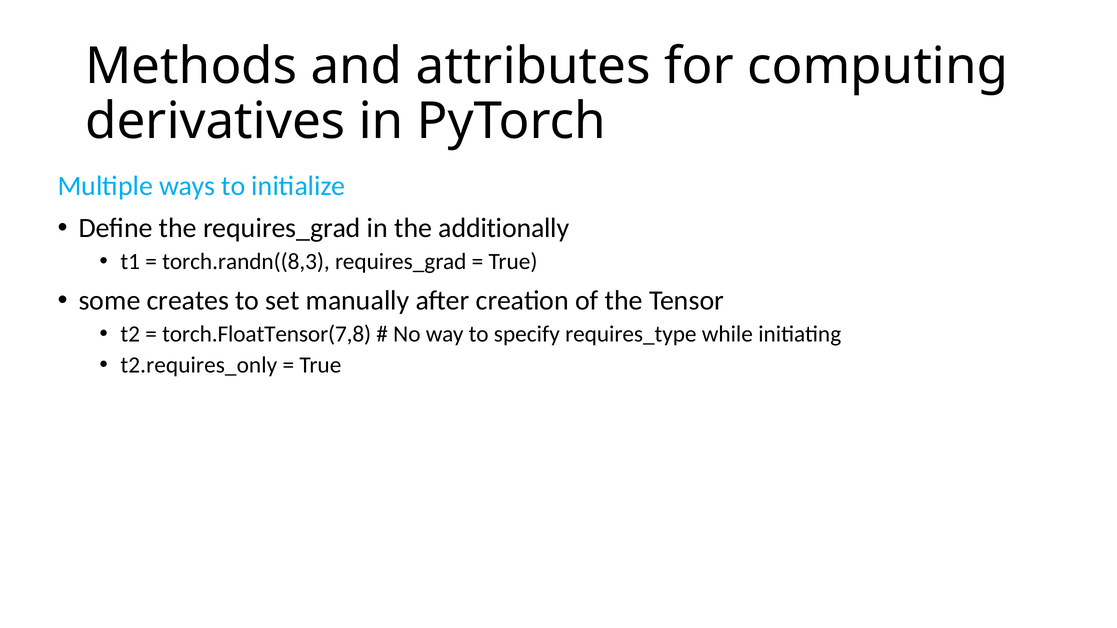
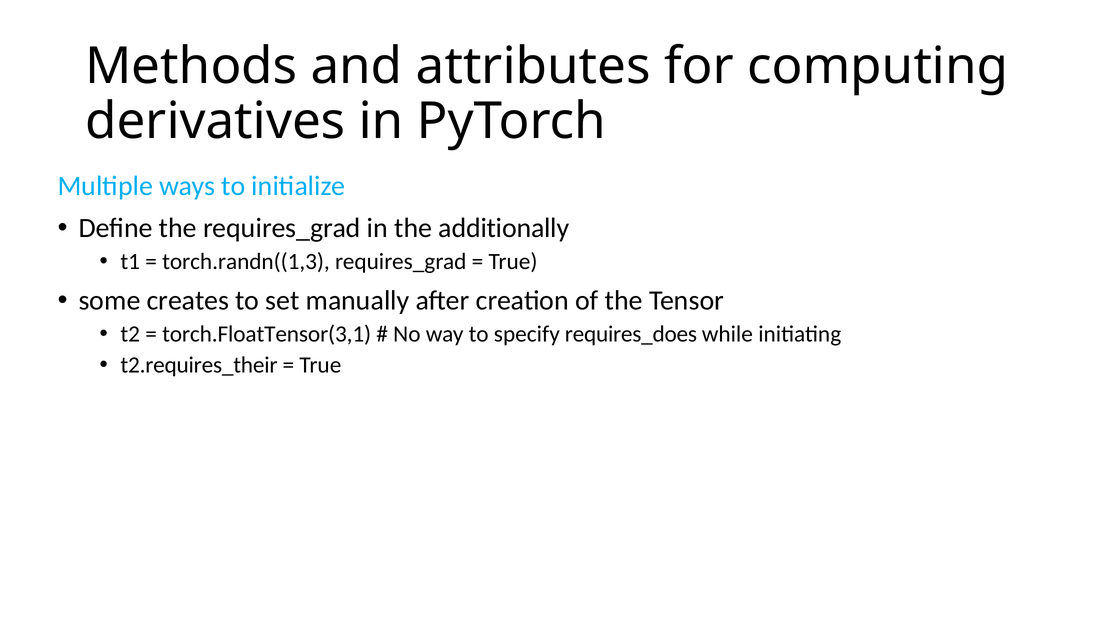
torch.randn((8,3: torch.randn((8,3 -> torch.randn((1,3
torch.FloatTensor(7,8: torch.FloatTensor(7,8 -> torch.FloatTensor(3,1
requires_type: requires_type -> requires_does
t2.requires_only: t2.requires_only -> t2.requires_their
